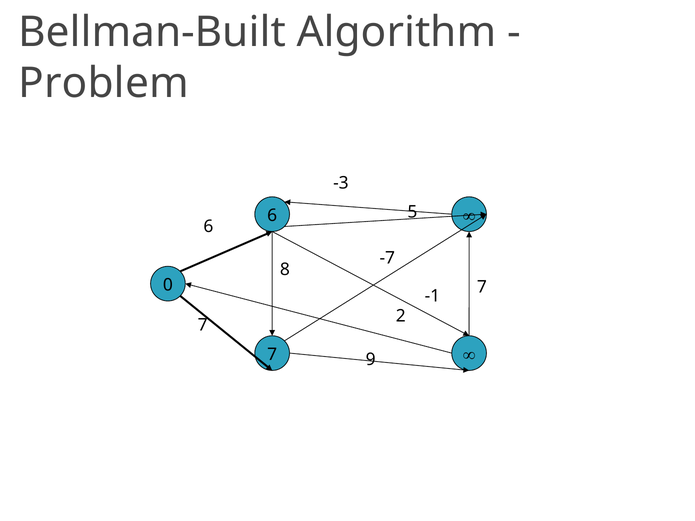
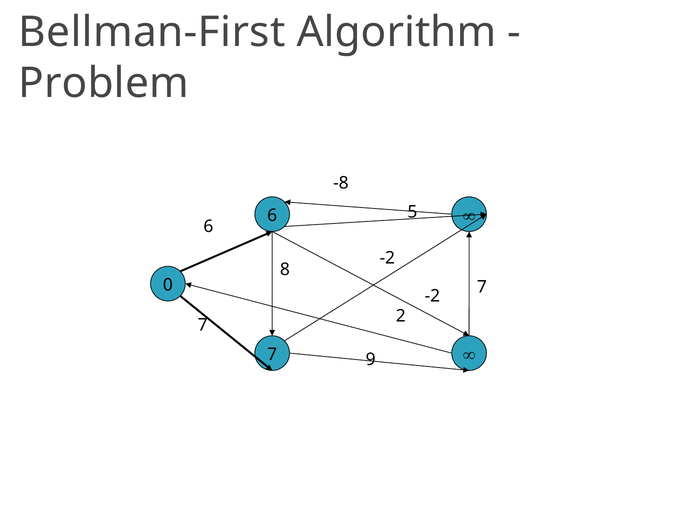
Bellman-Built: Bellman-Built -> Bellman-First
-3: -3 -> -8
-7 at (387, 258): -7 -> -2
-1 at (432, 296): -1 -> -2
